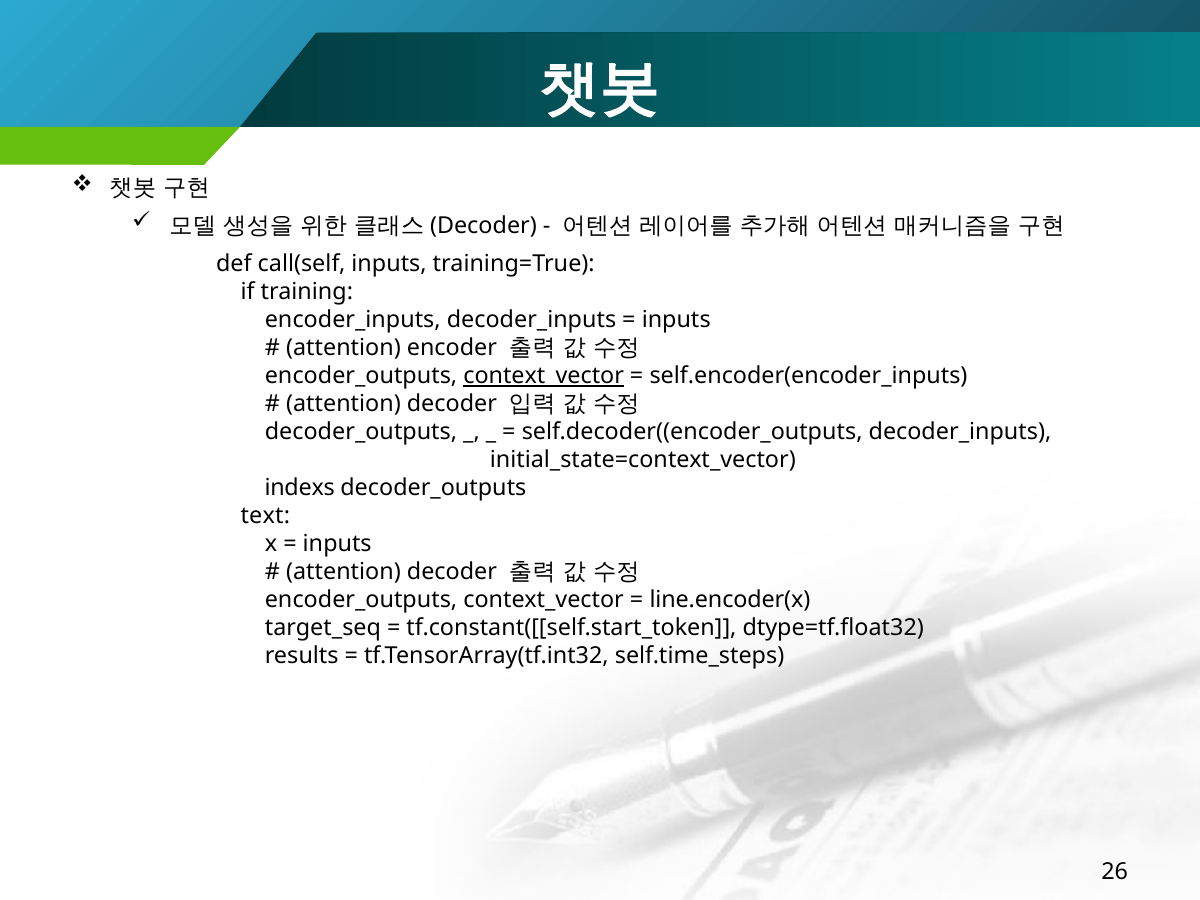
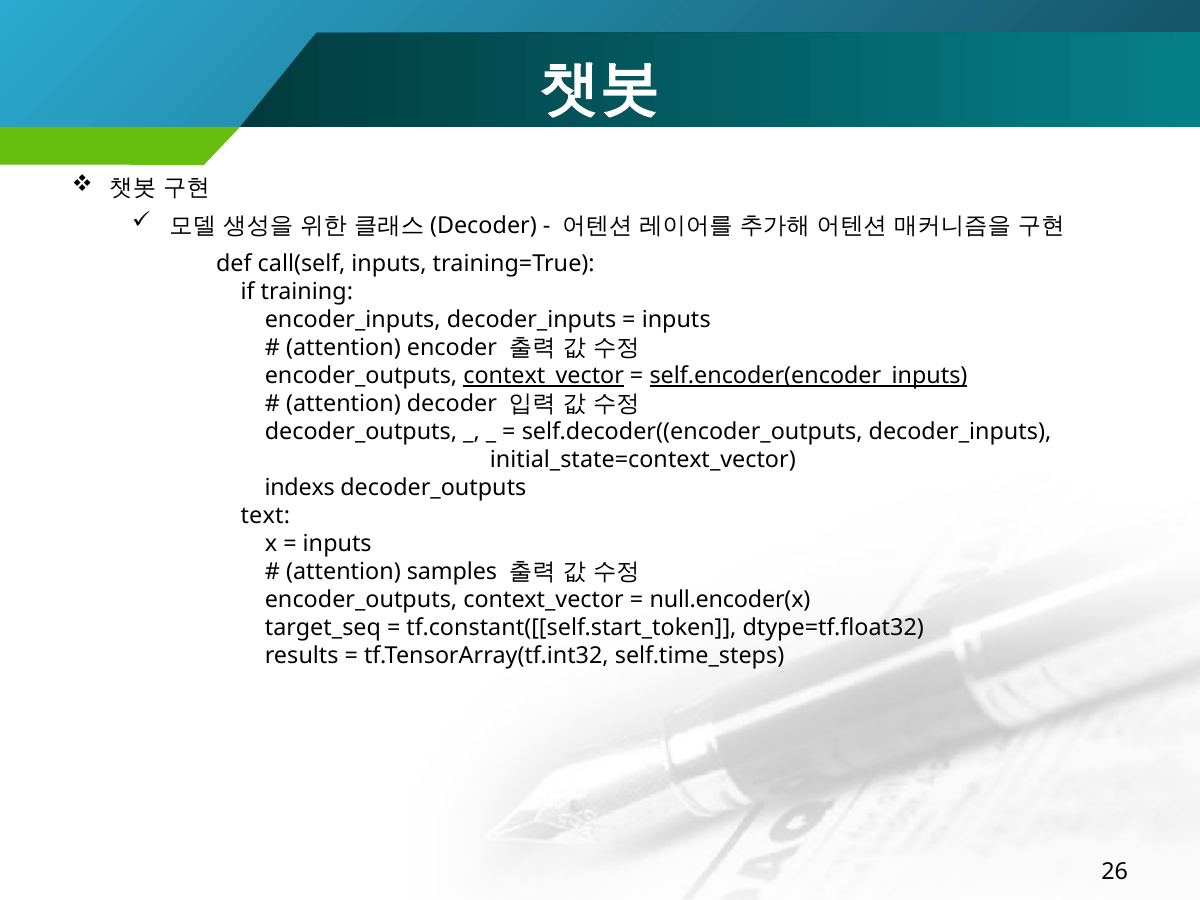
self.encoder(encoder_inputs underline: none -> present
decoder at (452, 572): decoder -> samples
line.encoder(x: line.encoder(x -> null.encoder(x
